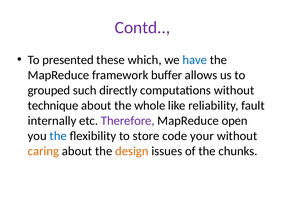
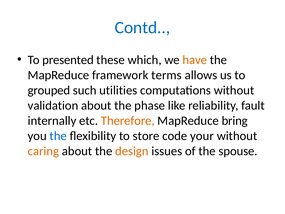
Contd colour: purple -> blue
have colour: blue -> orange
buffer: buffer -> terms
directly: directly -> utilities
technique: technique -> validation
whole: whole -> phase
Therefore colour: purple -> orange
open: open -> bring
chunks: chunks -> spouse
